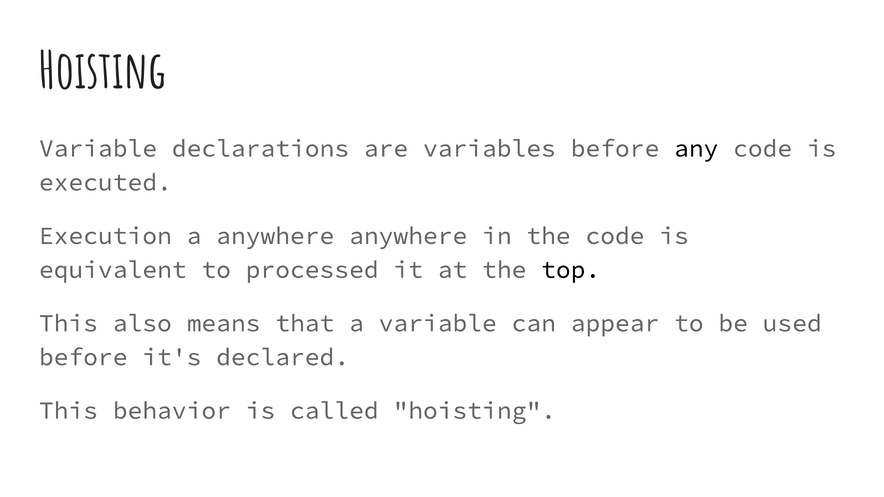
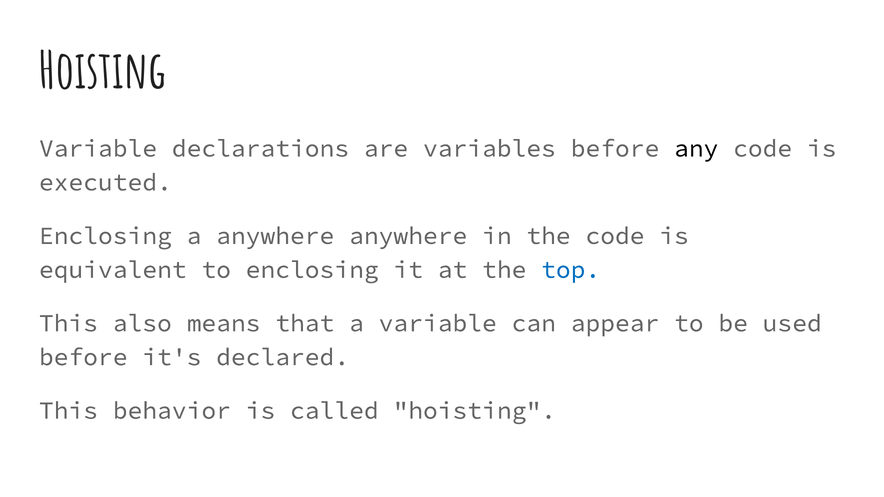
Execution at (105, 236): Execution -> Enclosing
to processed: processed -> enclosing
top colour: black -> blue
